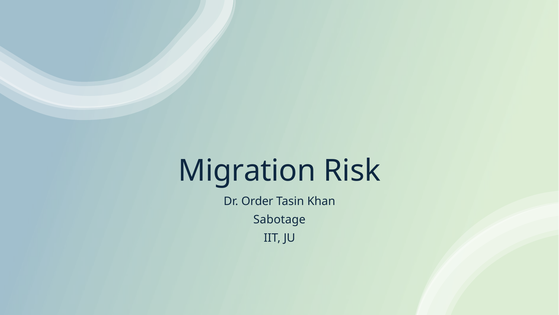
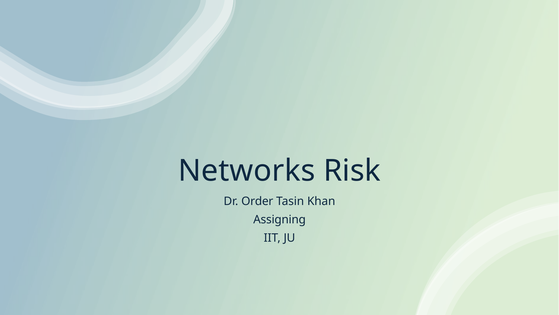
Migration: Migration -> Networks
Sabotage: Sabotage -> Assigning
